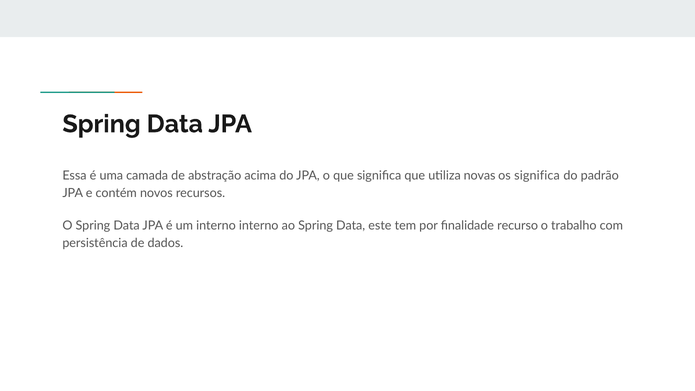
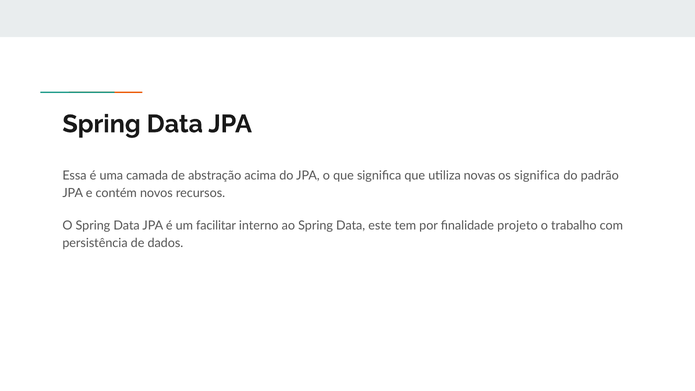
um interno: interno -> facilitar
recurso: recurso -> projeto
